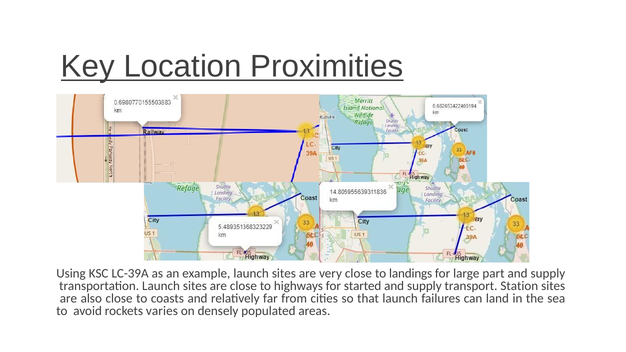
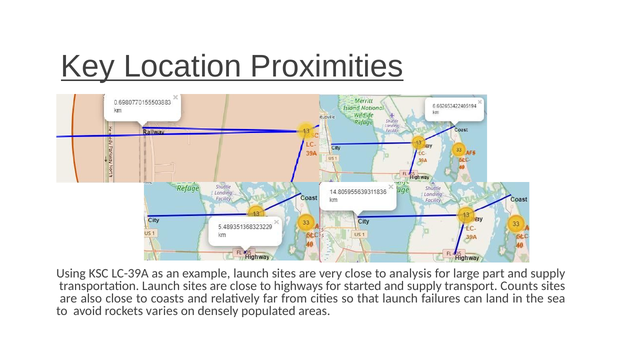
landings: landings -> analysis
Station: Station -> Counts
